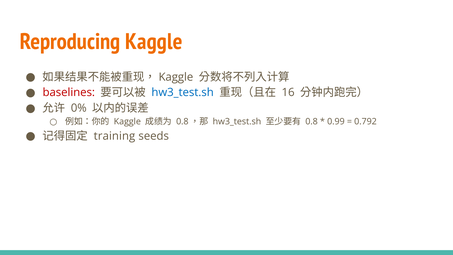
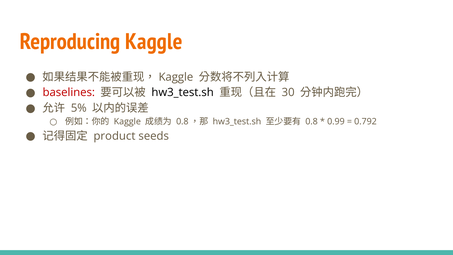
hw3_test.sh at (183, 93) colour: blue -> black
16: 16 -> 30
0%: 0% -> 5%
training: training -> product
